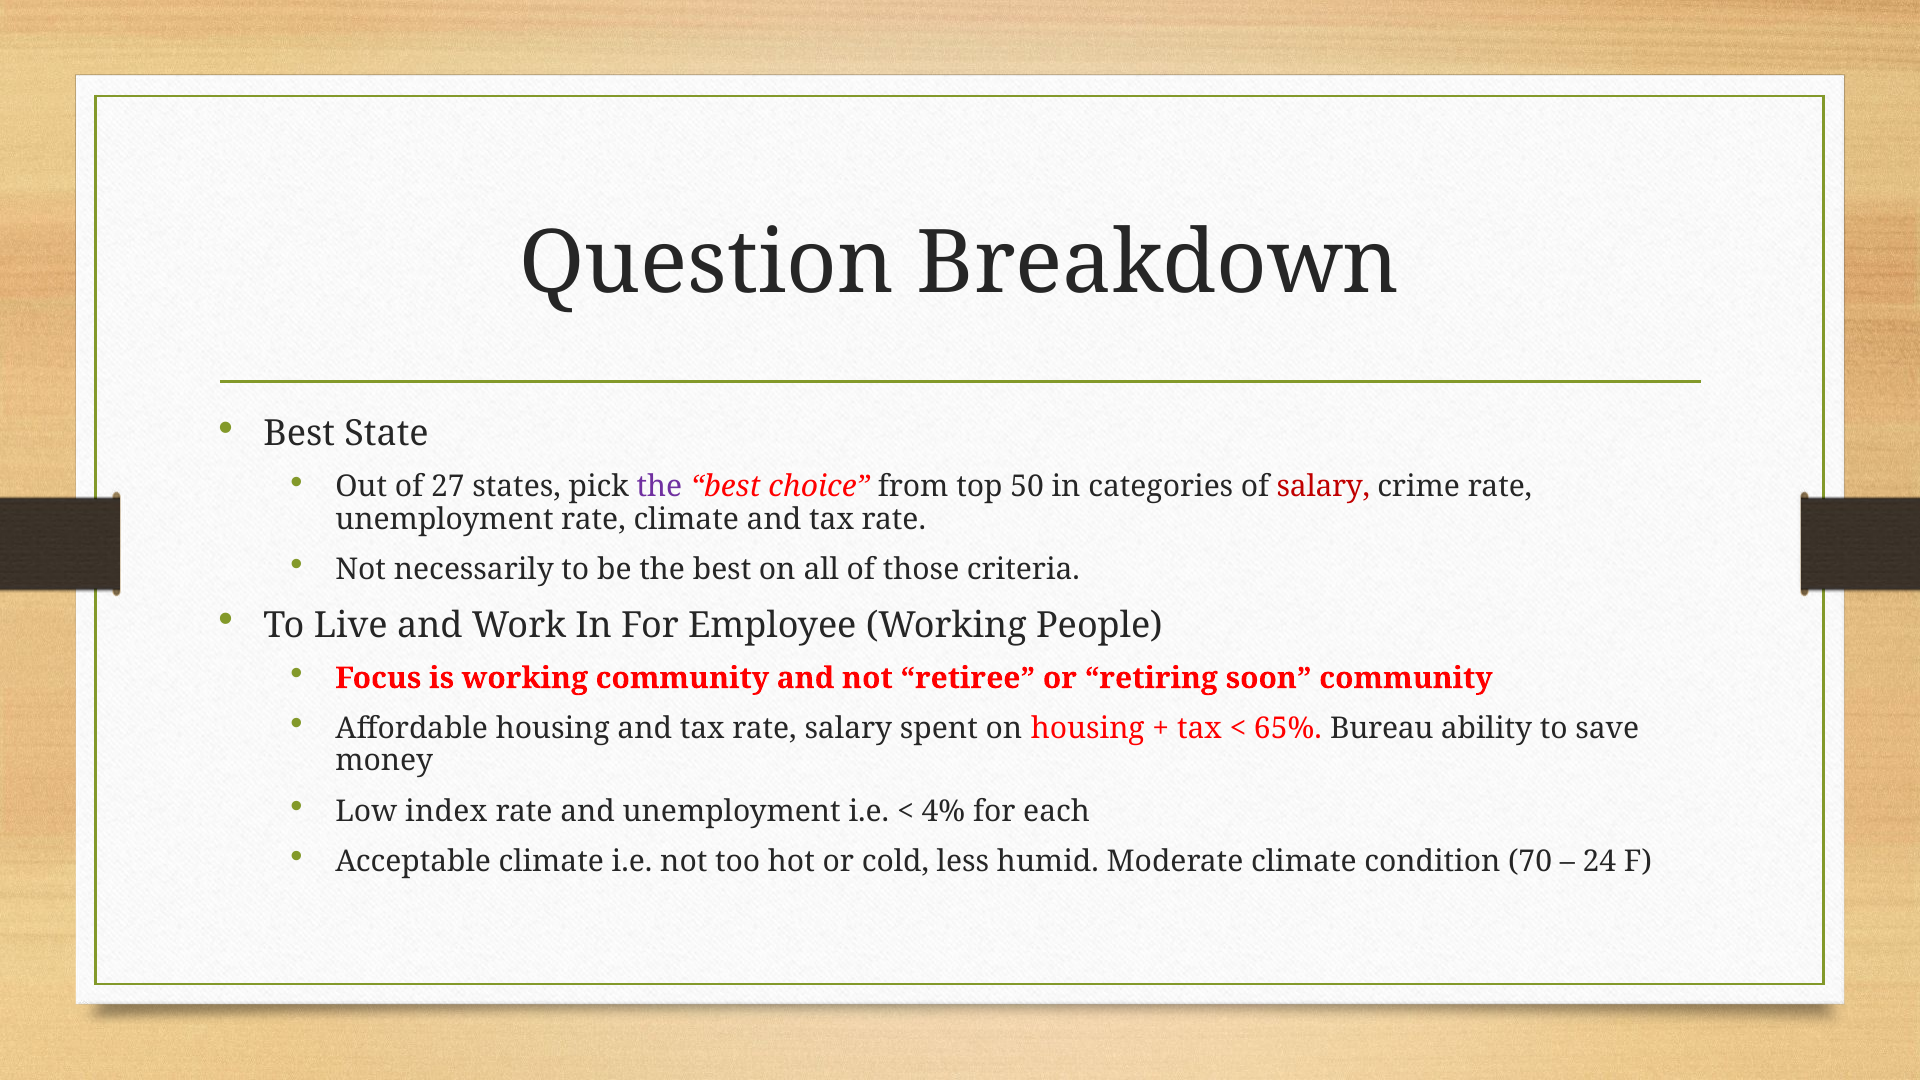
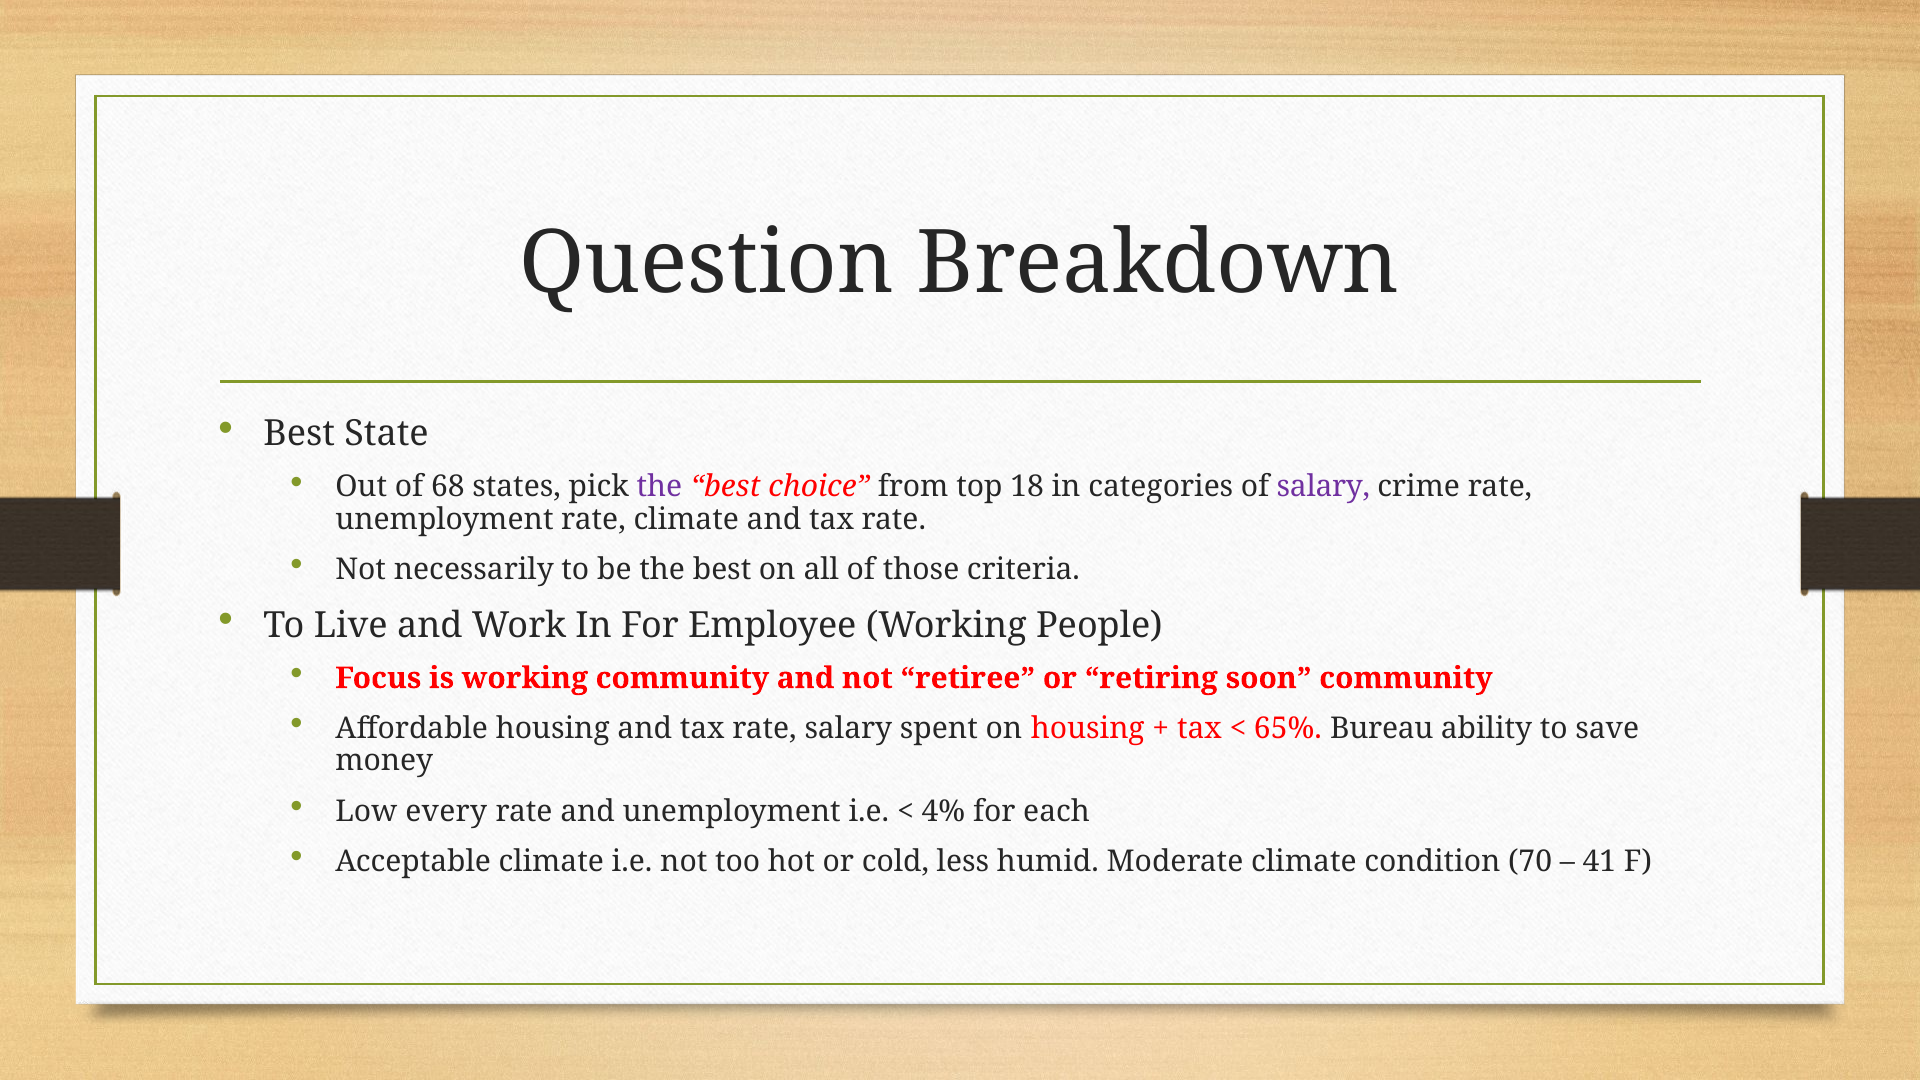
27: 27 -> 68
50: 50 -> 18
salary at (1323, 487) colour: red -> purple
index: index -> every
24: 24 -> 41
